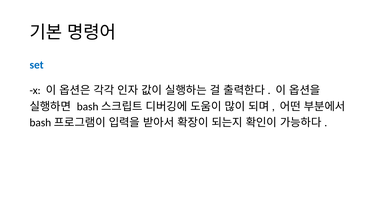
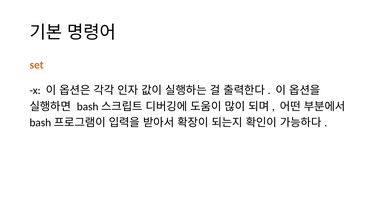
set colour: blue -> orange
